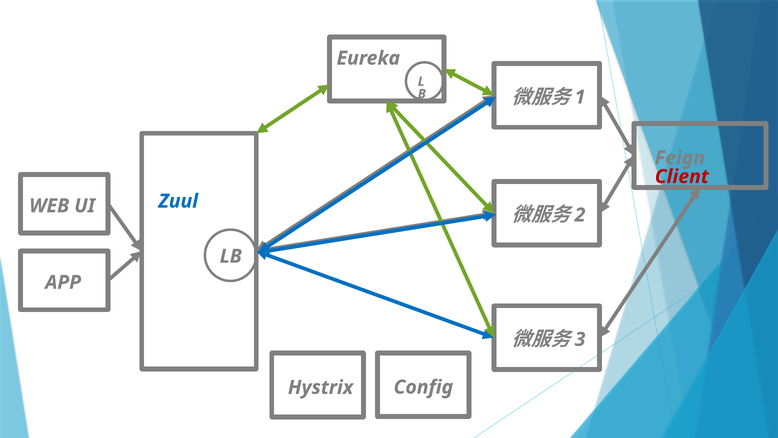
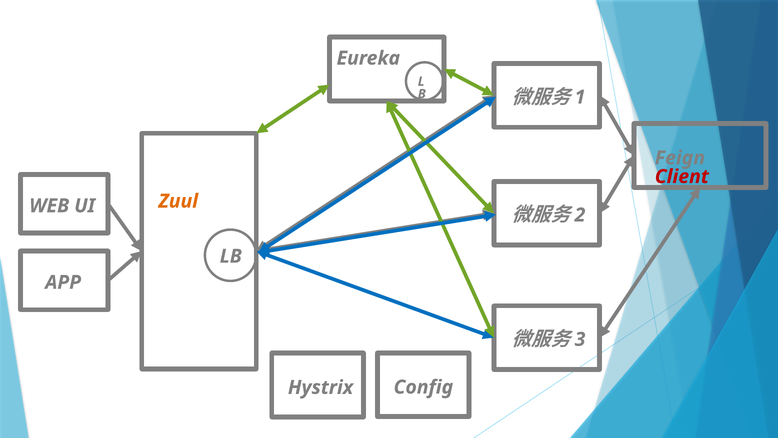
Zuul colour: blue -> orange
